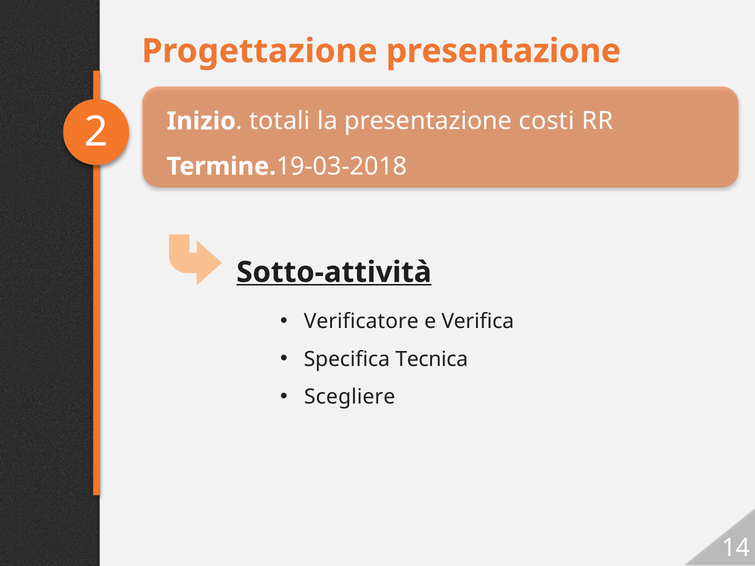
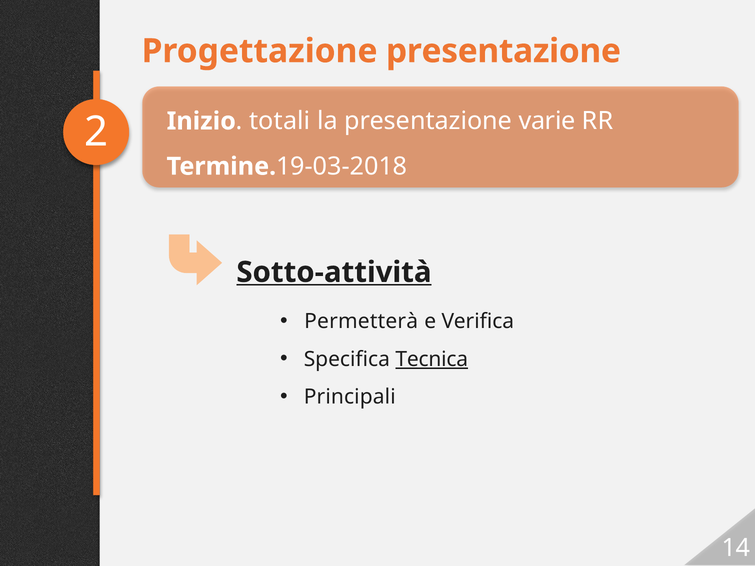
costi: costi -> varie
Verificatore: Verificatore -> Permetterà
Tecnica underline: none -> present
Scegliere: Scegliere -> Principali
